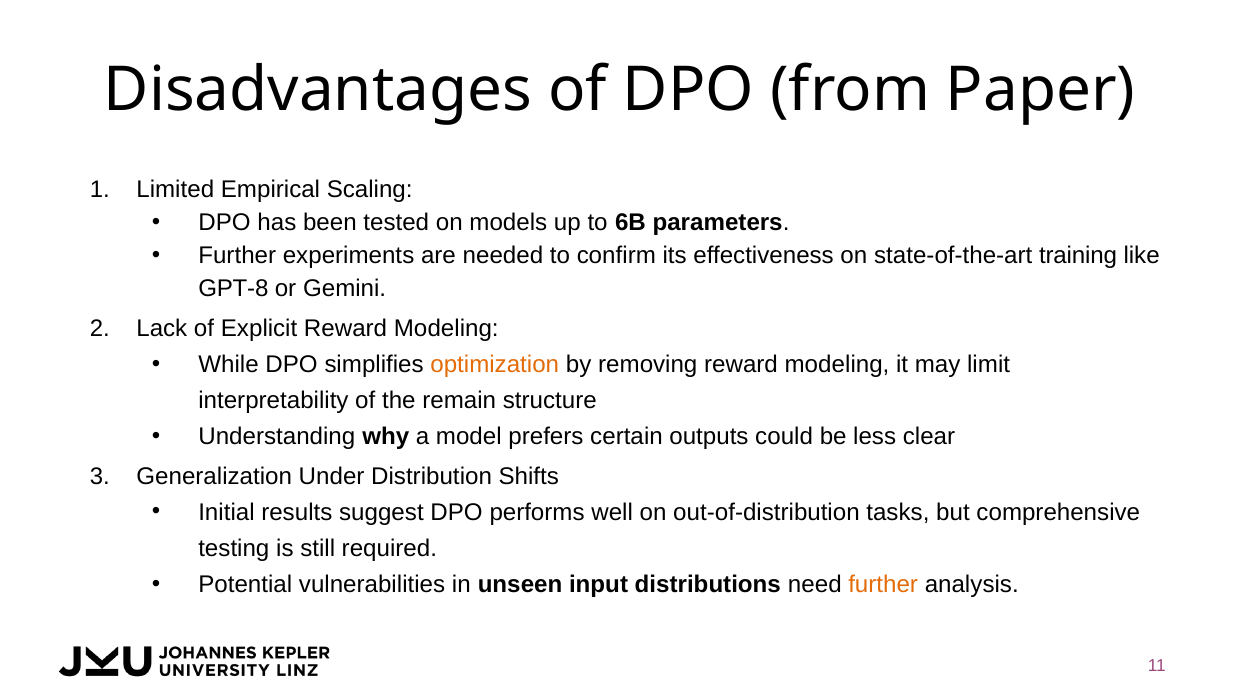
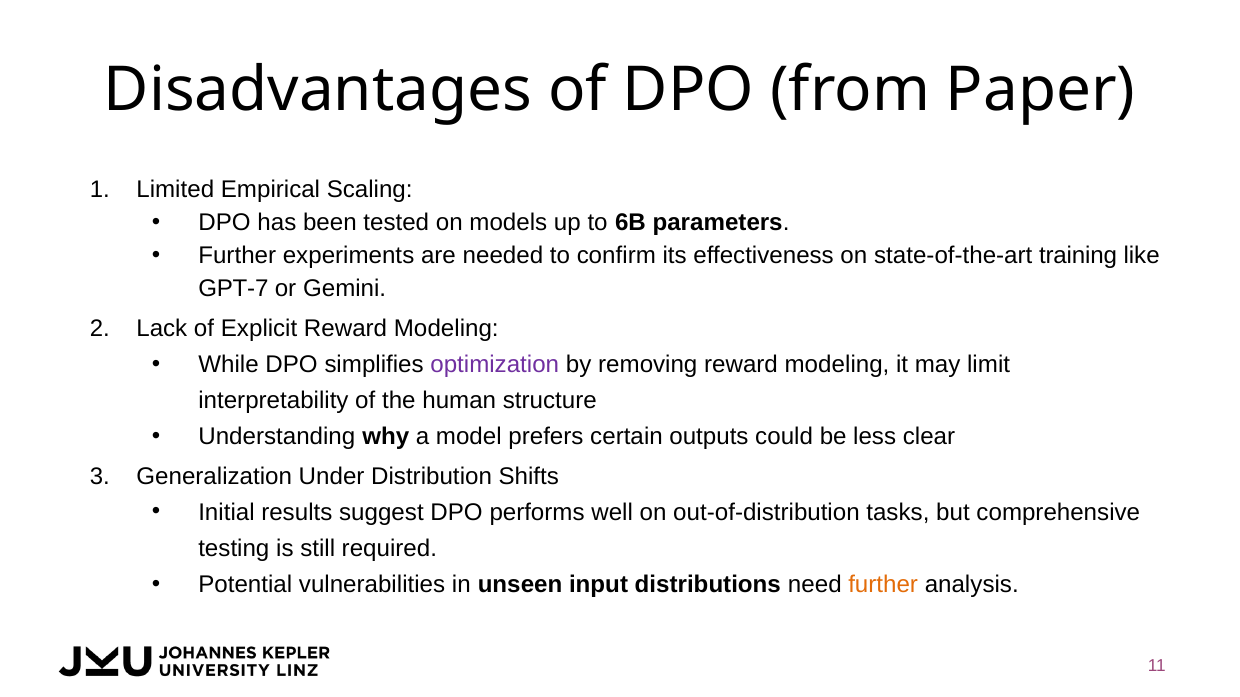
GPT-8: GPT-8 -> GPT-7
optimization colour: orange -> purple
remain: remain -> human
